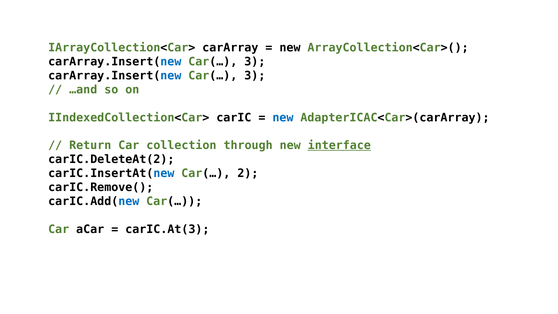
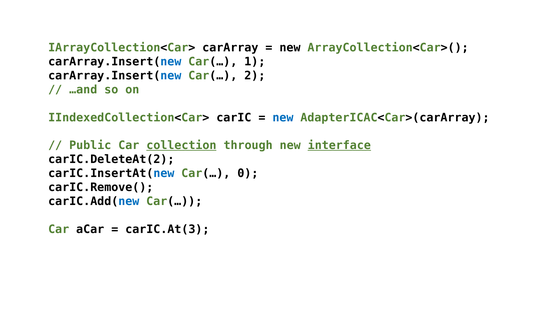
3 at (255, 62): 3 -> 1
3 at (255, 76): 3 -> 2
Return: Return -> Public
collection underline: none -> present
2: 2 -> 0
